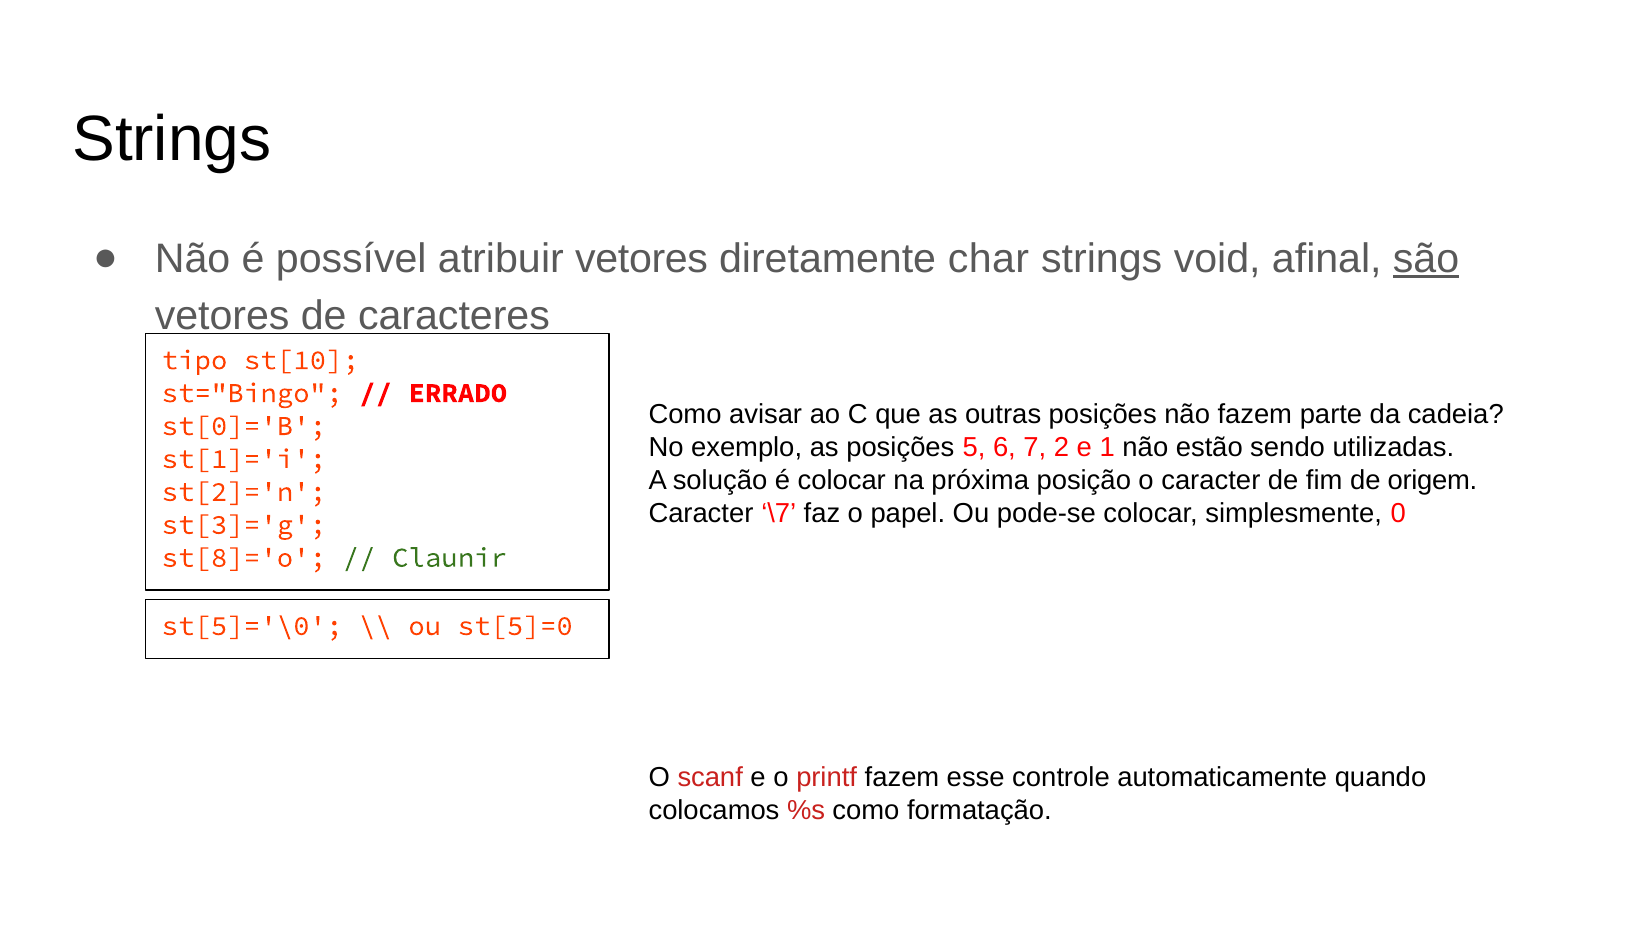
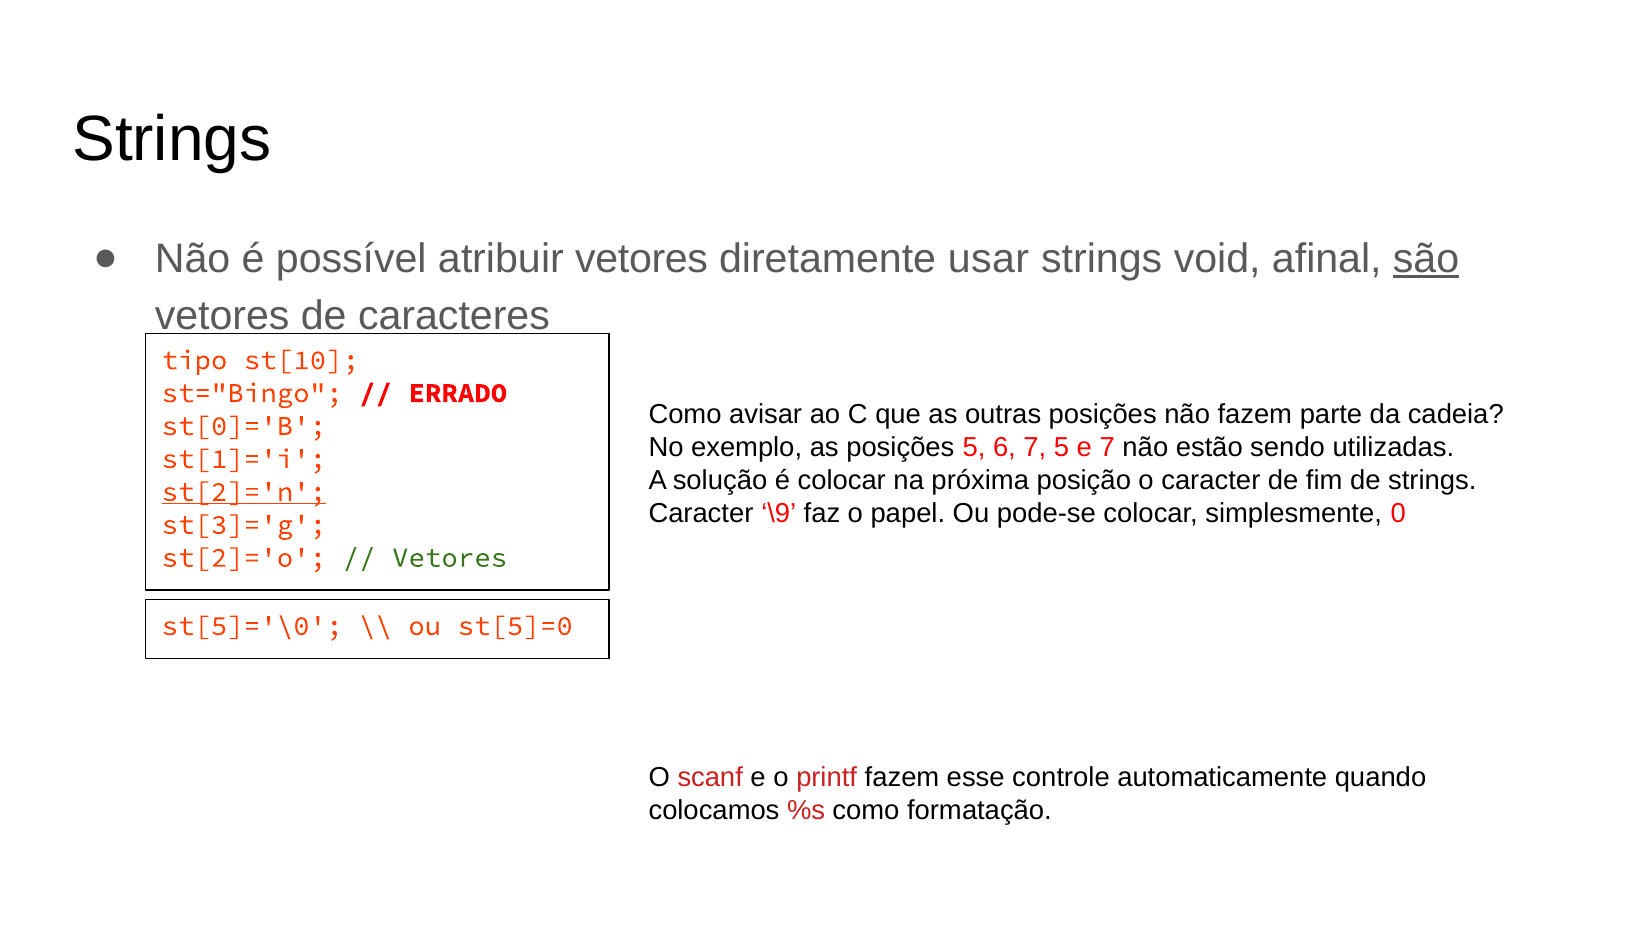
char: char -> usar
7 2: 2 -> 5
e 1: 1 -> 7
de origem: origem -> strings
st[2]='n underline: none -> present
\7: \7 -> \9
st[8]='o: st[8]='o -> st[2]='o
Claunir at (450, 558): Claunir -> Vetores
